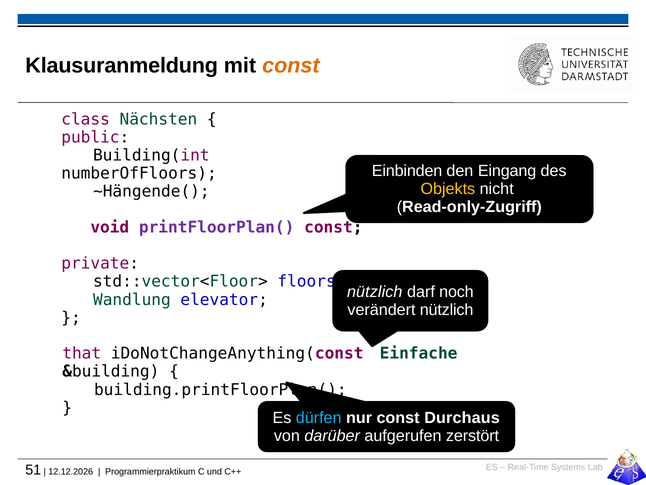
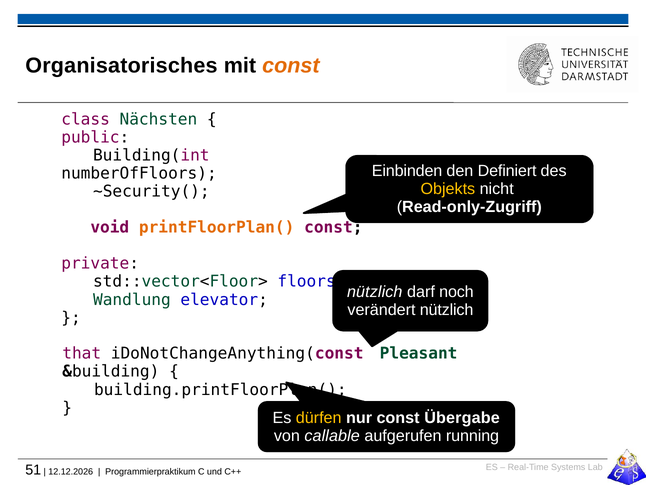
Klausuranmeldung: Klausuranmeldung -> Organisatorisches
Eingang: Eingang -> Definiert
~Hängende(: ~Hängende( -> ~Security(
printFloorPlan( colour: purple -> orange
Einfache: Einfache -> Pleasant
dürfen colour: light blue -> yellow
Durchaus: Durchaus -> Übergabe
darüber: darüber -> callable
zerstört: zerstört -> running
